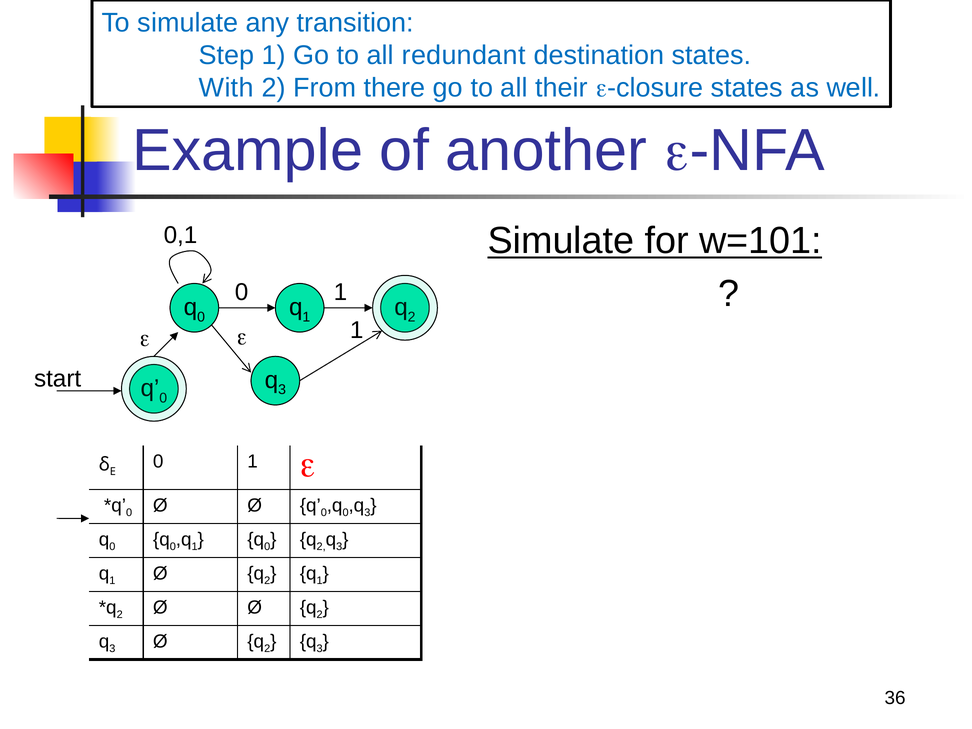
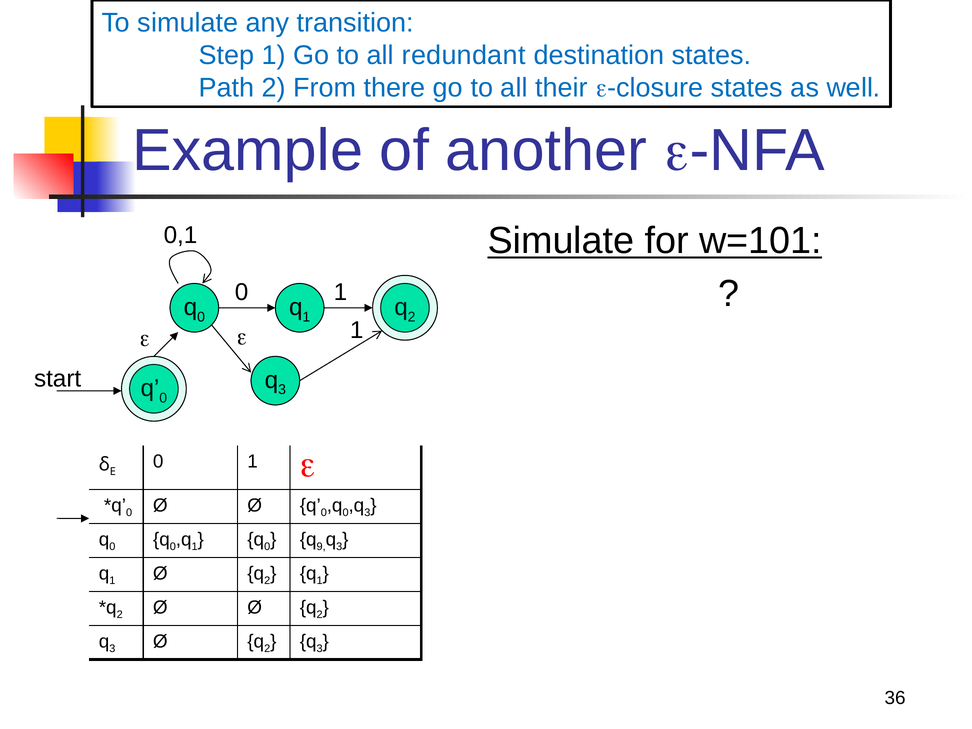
With: With -> Path
2 at (321, 547): 2 -> 9
